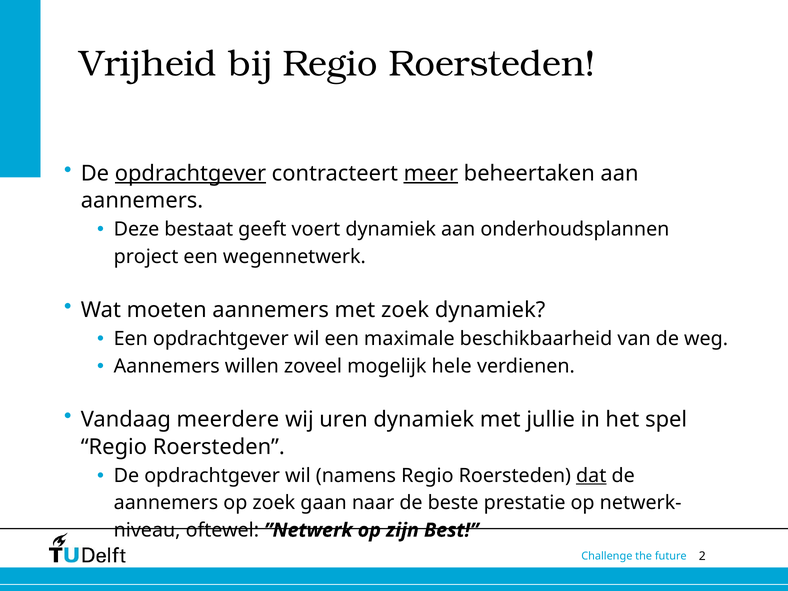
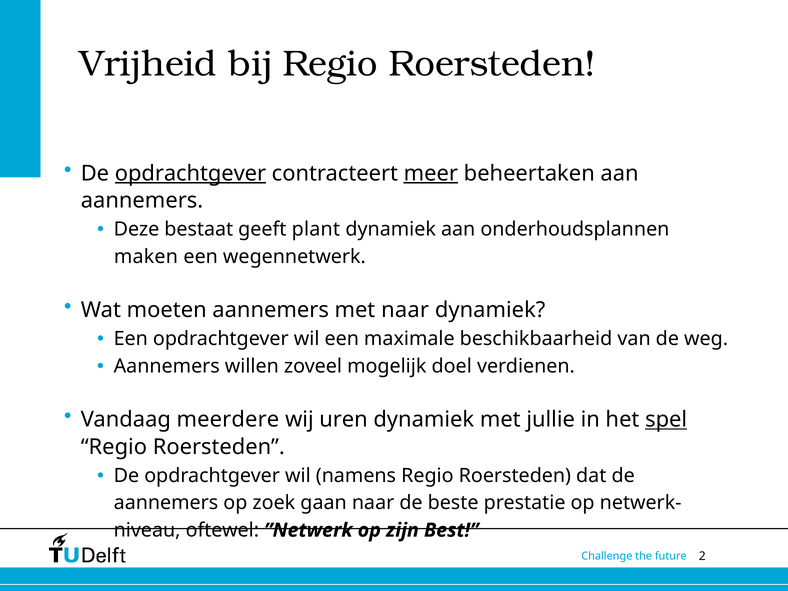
voert: voert -> plant
project: project -> maken
met zoek: zoek -> naar
hele: hele -> doel
spel underline: none -> present
dat underline: present -> none
